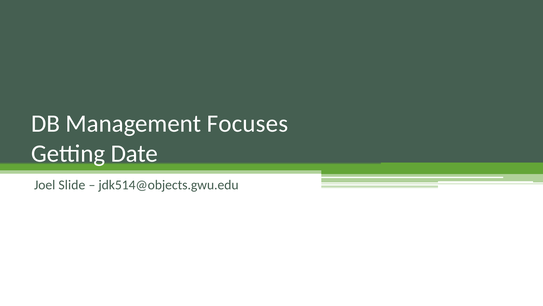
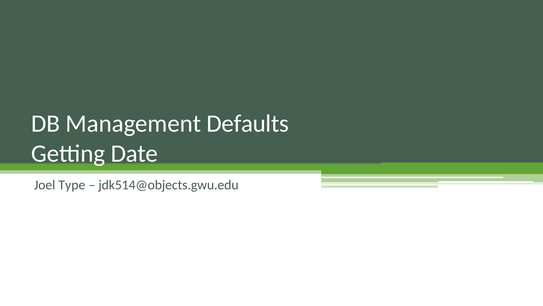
Focuses: Focuses -> Defaults
Slide: Slide -> Type
